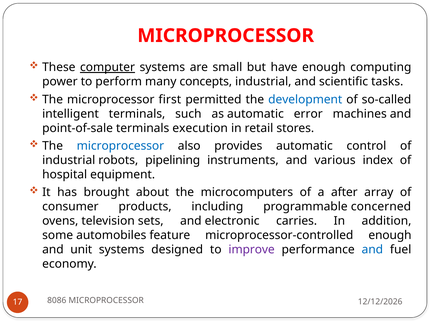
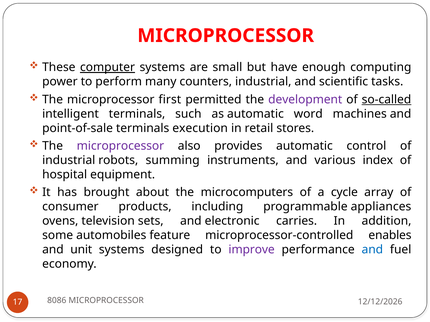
concepts: concepts -> counters
development colour: blue -> purple
so-called underline: none -> present
error: error -> word
microprocessor at (120, 146) colour: blue -> purple
pipelining: pipelining -> summing
after: after -> cycle
concerned: concerned -> appliances
microprocessor-controlled enough: enough -> enables
